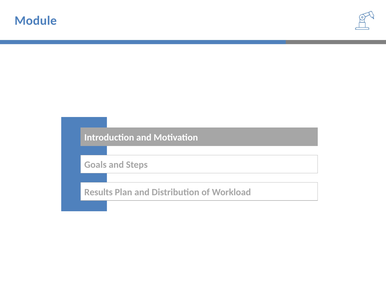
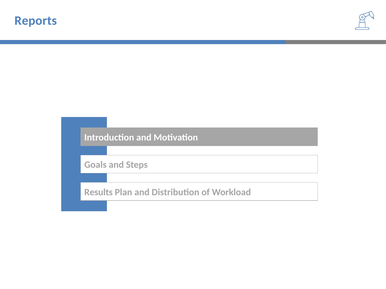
Module: Module -> Reports
